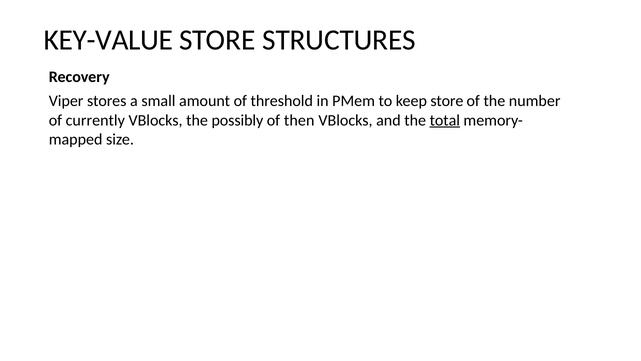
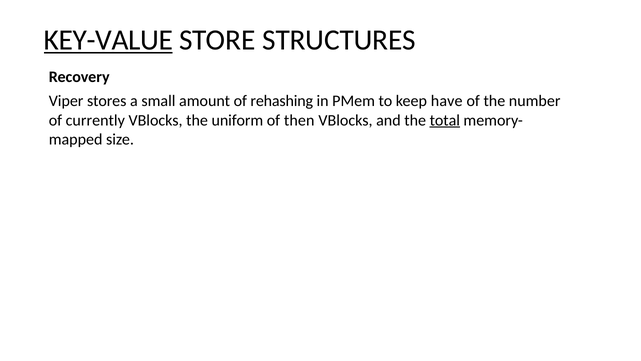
KEY-VALUE underline: none -> present
threshold: threshold -> rehashing
keep store: store -> have
possibly: possibly -> uniform
